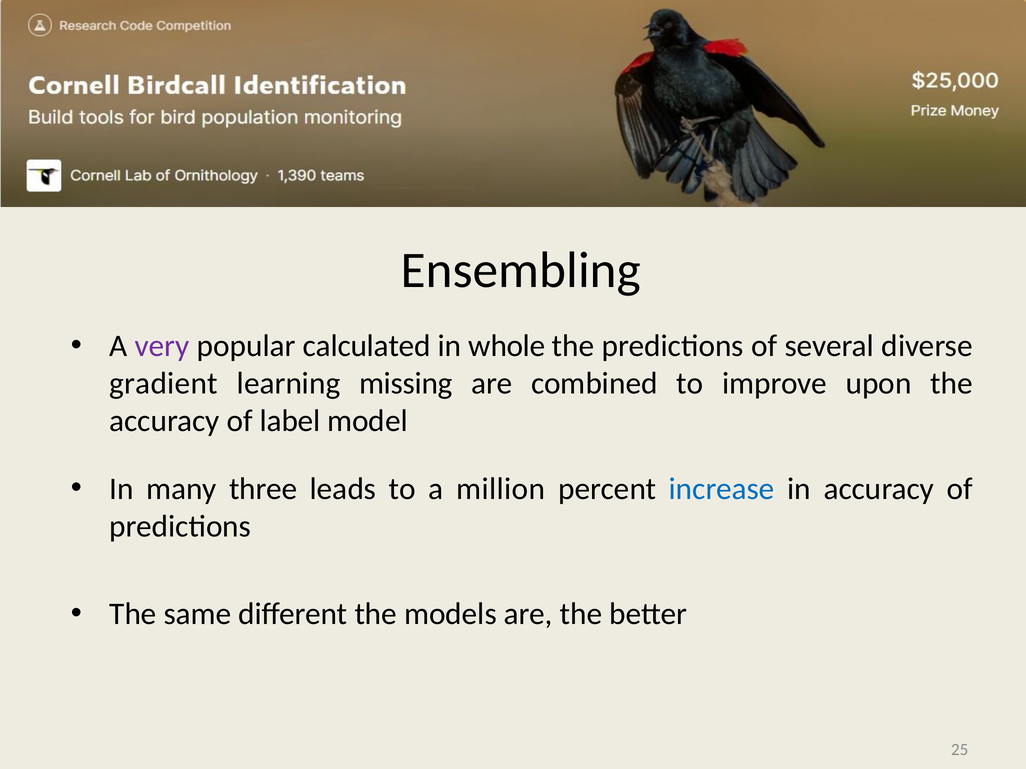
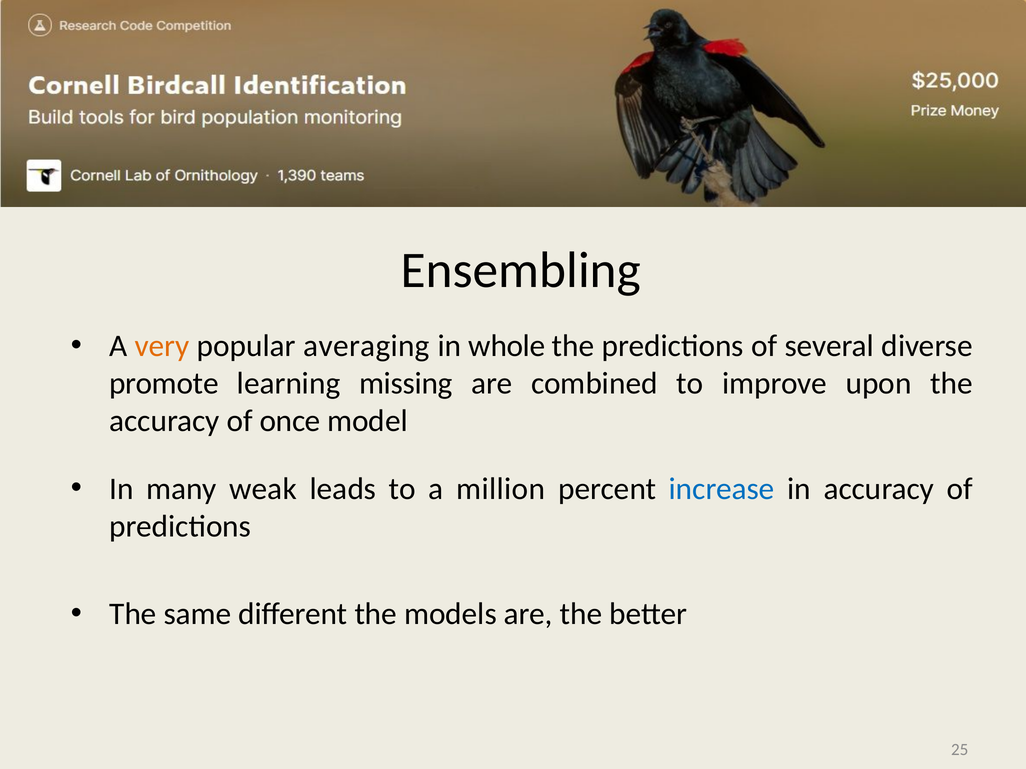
very colour: purple -> orange
calculated: calculated -> averaging
gradient: gradient -> promote
label: label -> once
three: three -> weak
